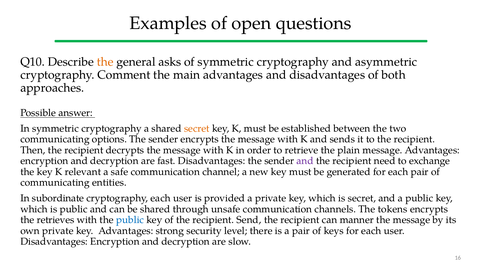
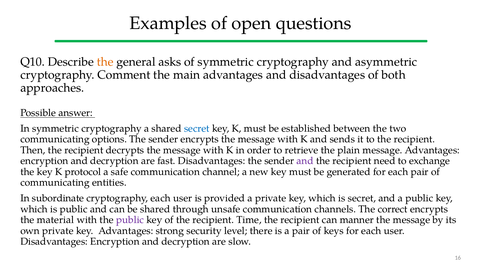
secret at (197, 129) colour: orange -> blue
relevant: relevant -> protocol
tokens: tokens -> correct
retrieves: retrieves -> material
public at (130, 220) colour: blue -> purple
Send: Send -> Time
